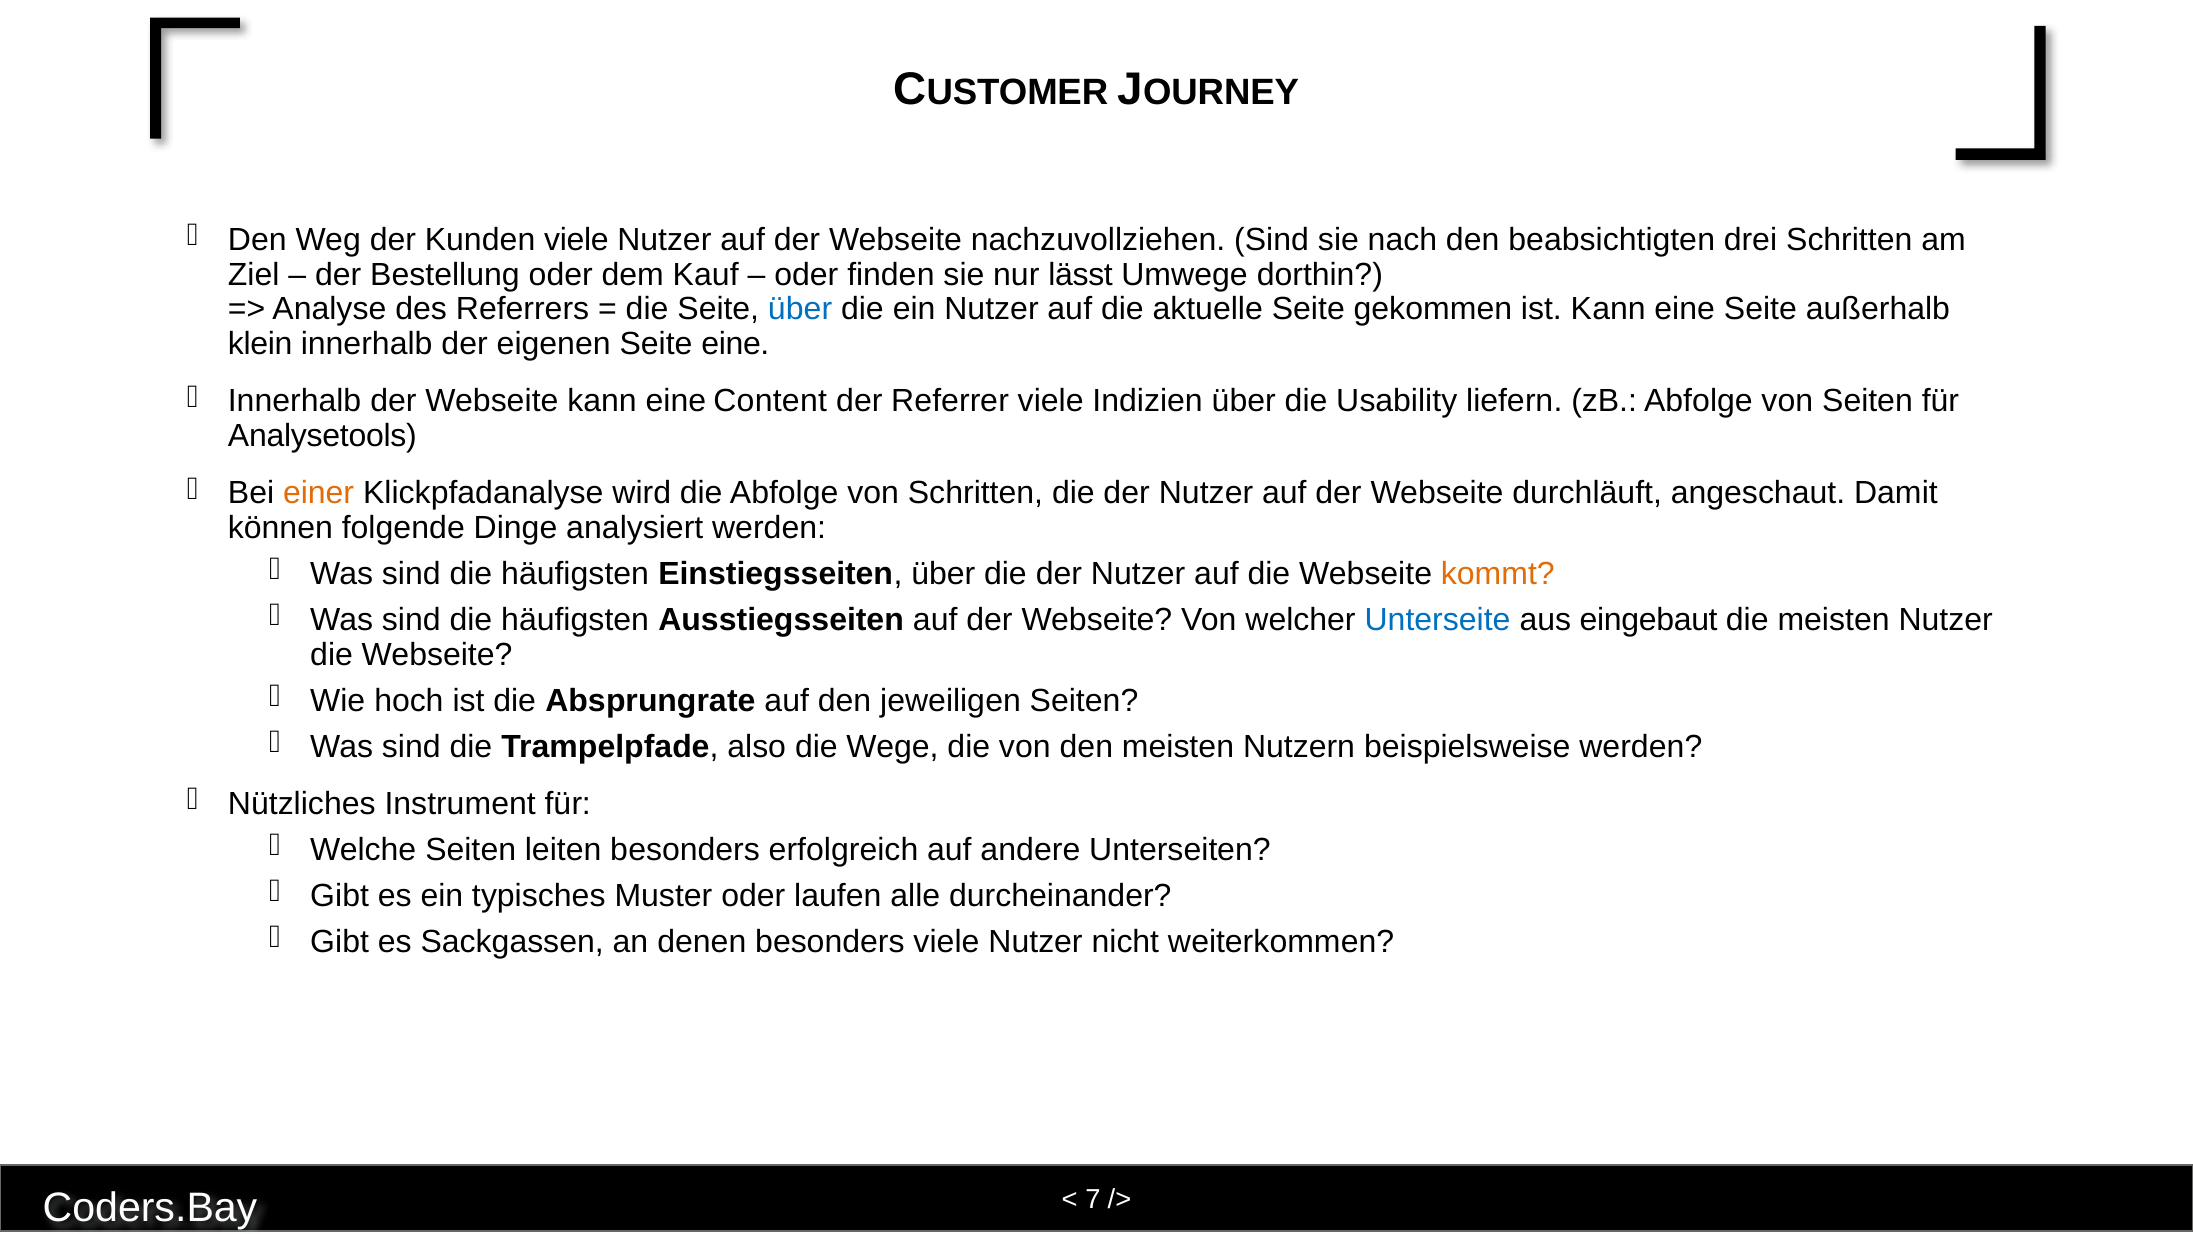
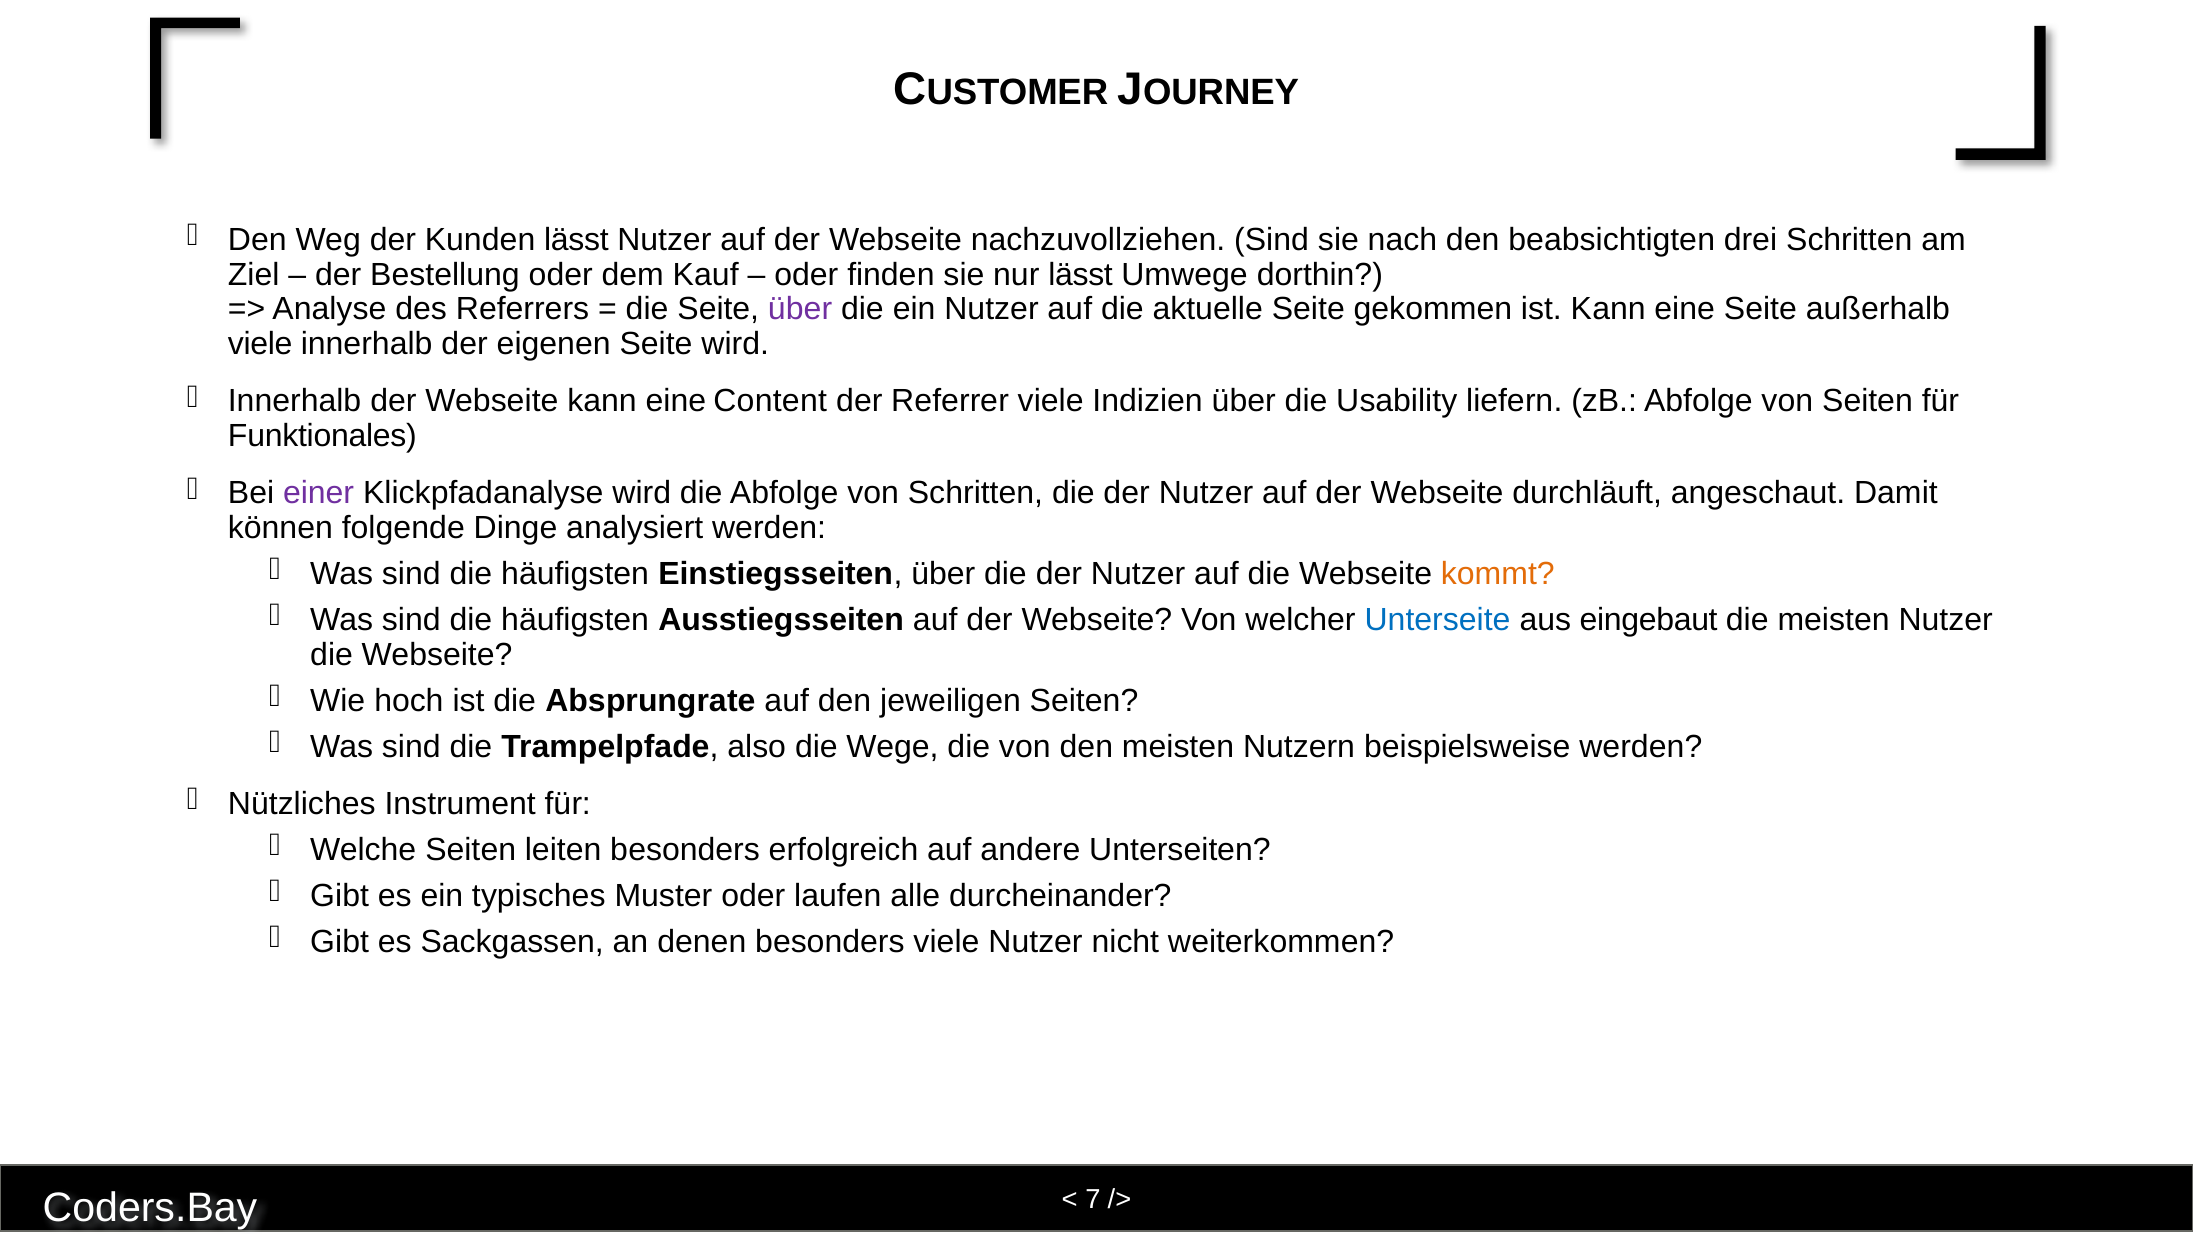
Kunden viele: viele -> lässt
über at (800, 309) colour: blue -> purple
klein at (260, 344): klein -> viele
Seite eine: eine -> wird
Analysetools: Analysetools -> Funktionales
einer colour: orange -> purple
